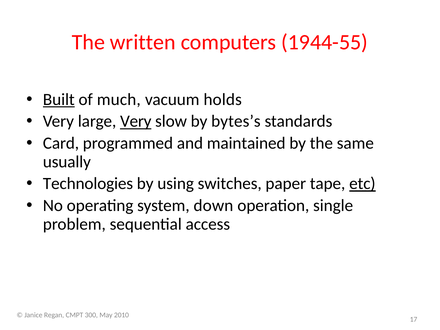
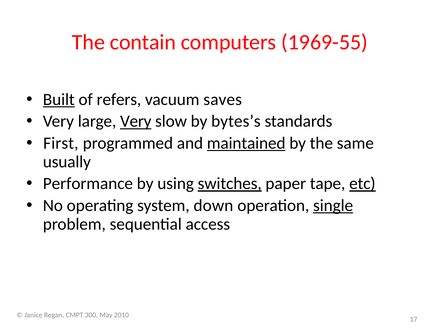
written: written -> contain
1944-55: 1944-55 -> 1969-55
much: much -> refers
holds: holds -> saves
Card: Card -> First
maintained underline: none -> present
Technologies: Technologies -> Performance
switches underline: none -> present
single underline: none -> present
